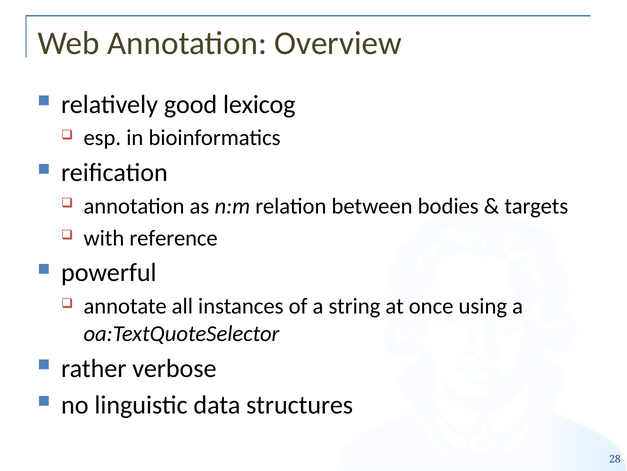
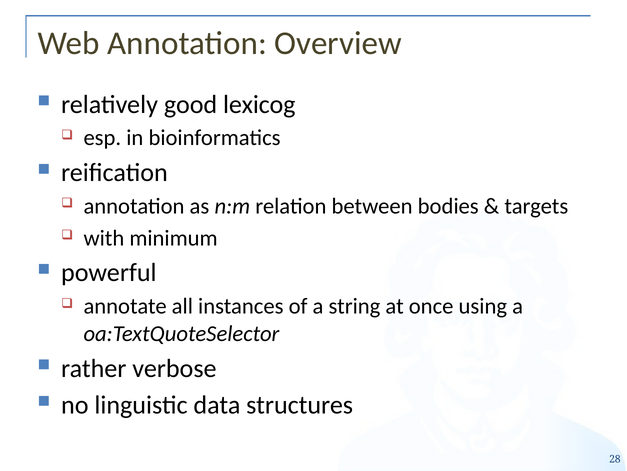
reference: reference -> minimum
